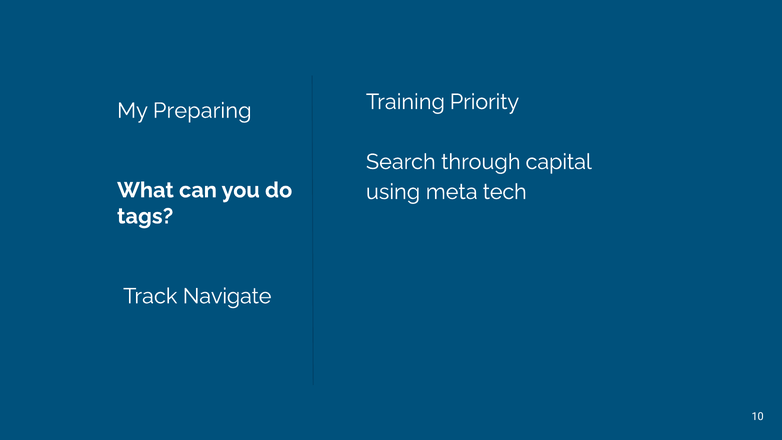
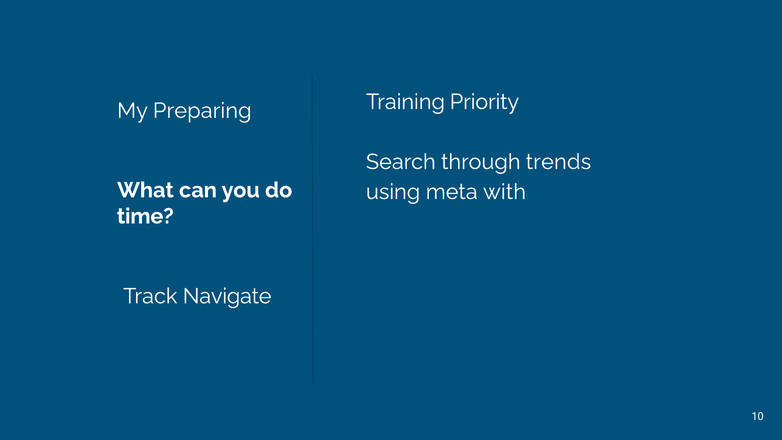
capital: capital -> trends
tech: tech -> with
tags: tags -> time
